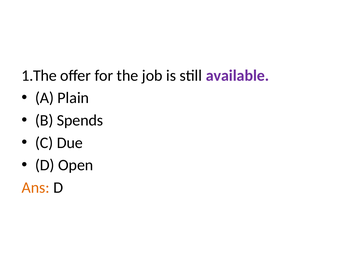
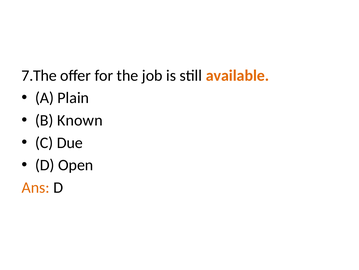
1.The: 1.The -> 7.The
available colour: purple -> orange
Spends: Spends -> Known
